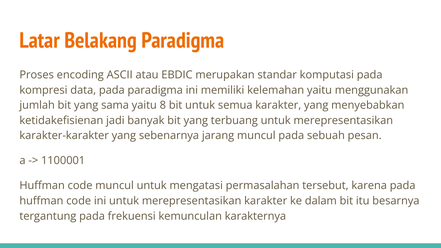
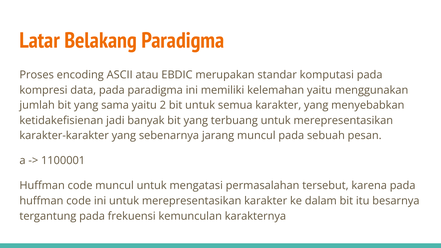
8: 8 -> 2
